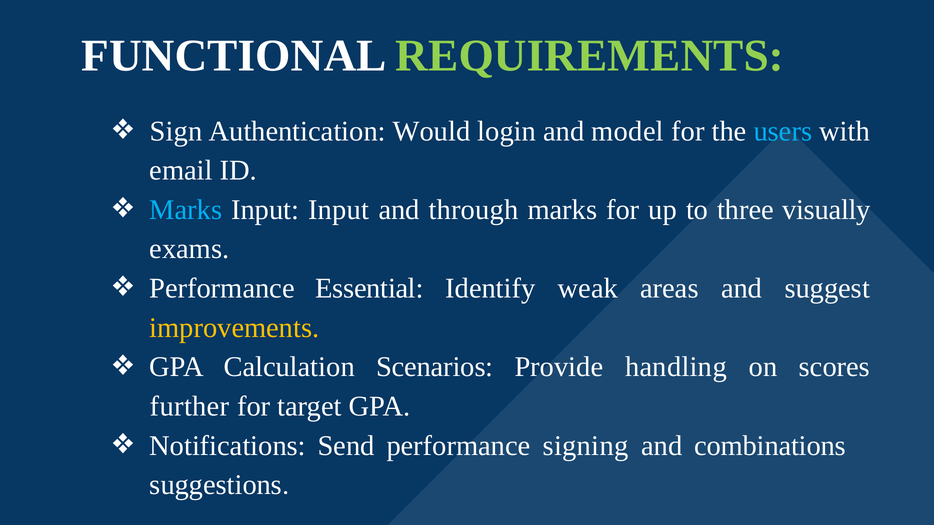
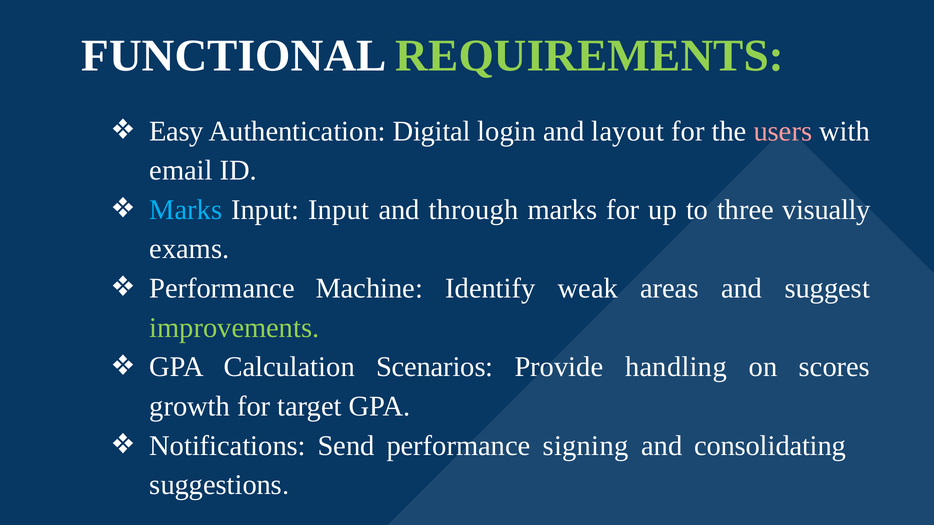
Sign: Sign -> Easy
Would: Would -> Digital
model: model -> layout
users colour: light blue -> pink
Essential: Essential -> Machine
improvements colour: yellow -> light green
further: further -> growth
combinations: combinations -> consolidating
